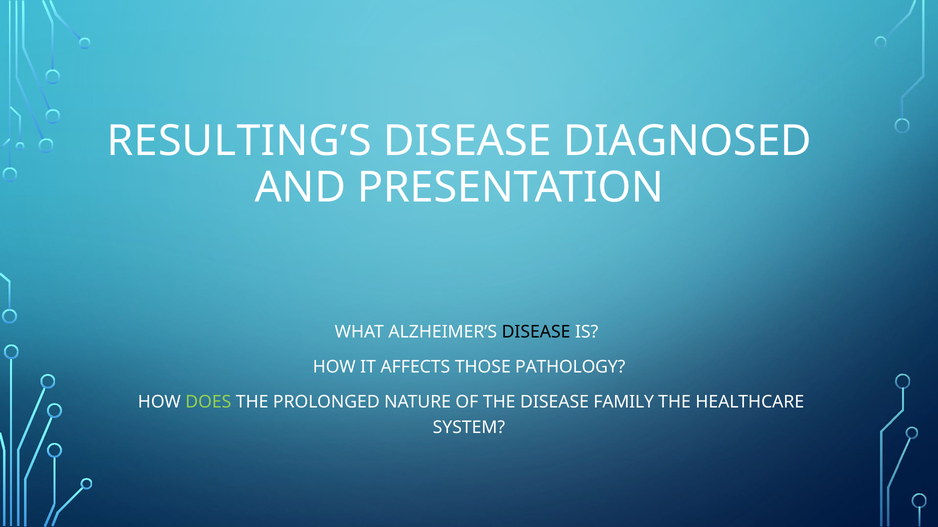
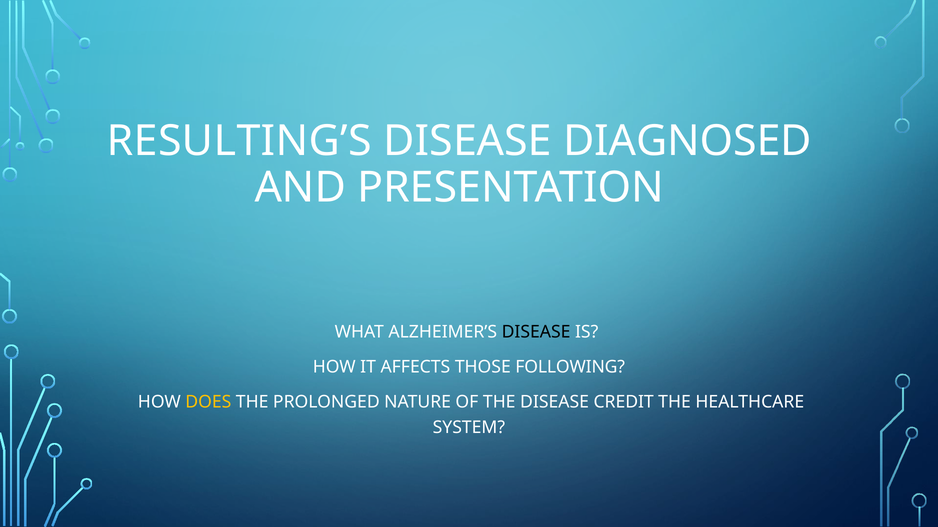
PATHOLOGY: PATHOLOGY -> FOLLOWING
DOES colour: light green -> yellow
FAMILY: FAMILY -> CREDIT
